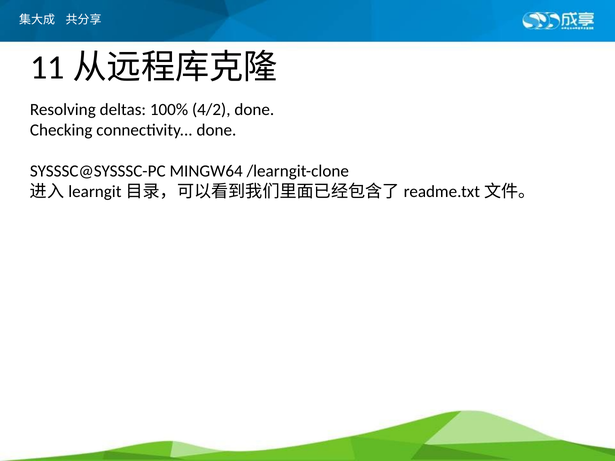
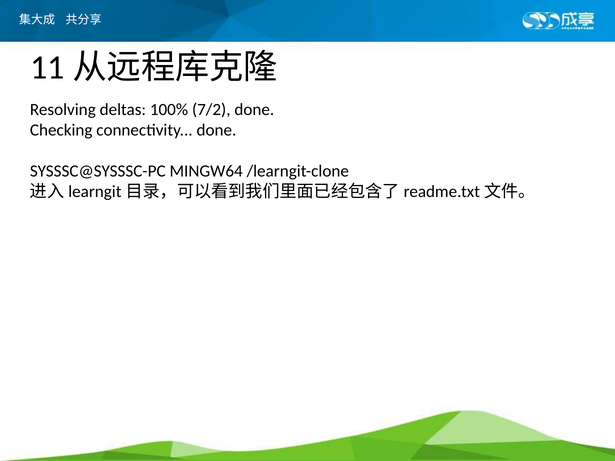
4/2: 4/2 -> 7/2
